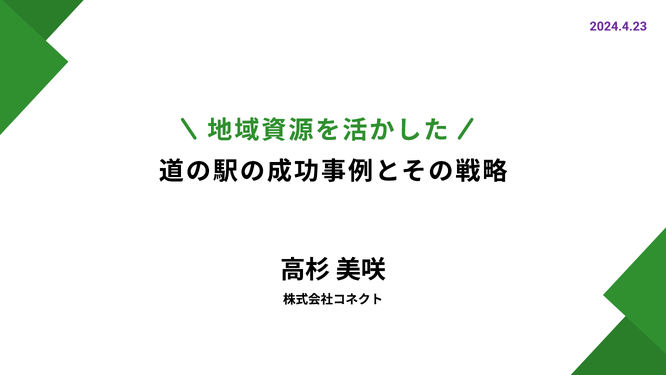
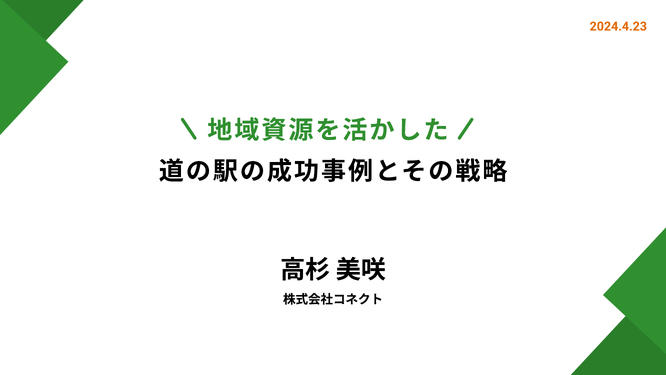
2024.4.23 colour: purple -> orange
